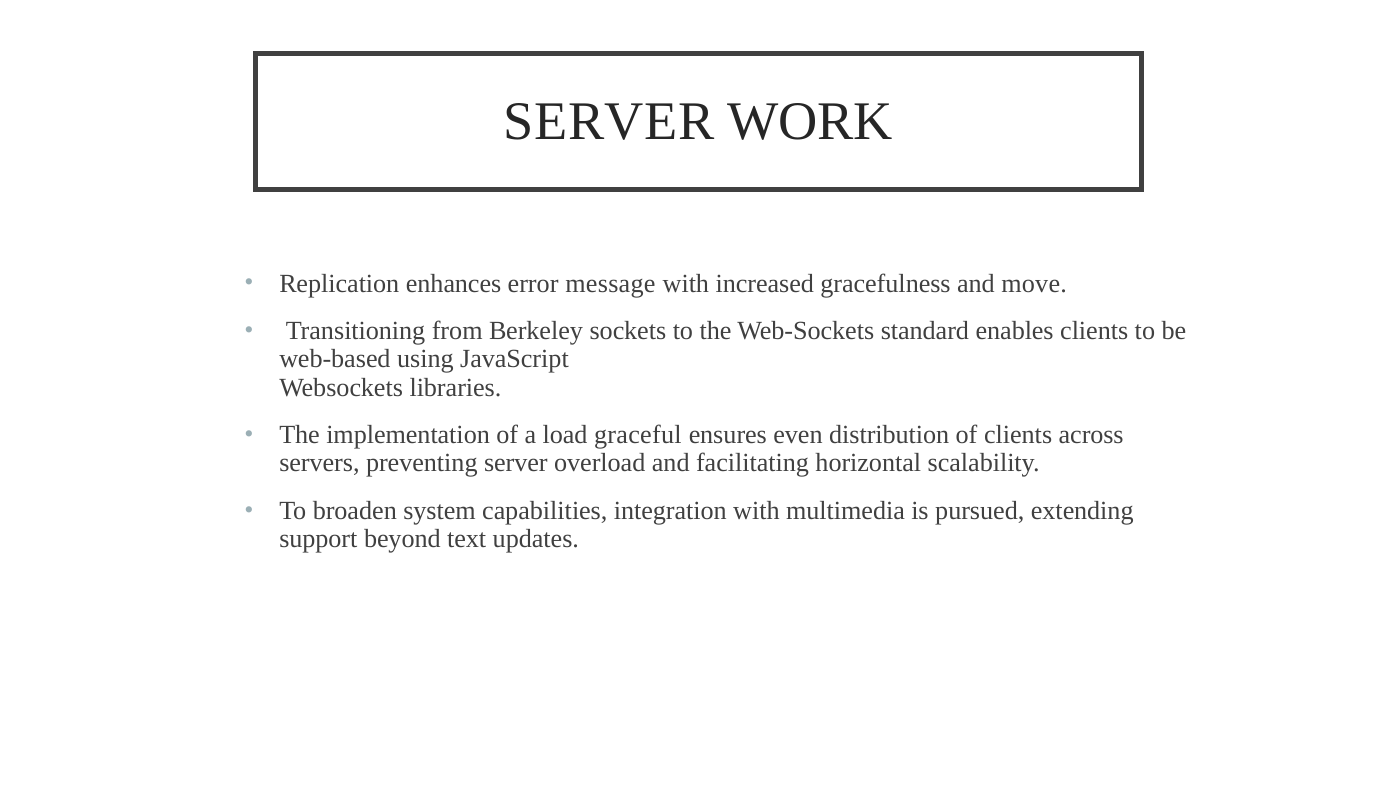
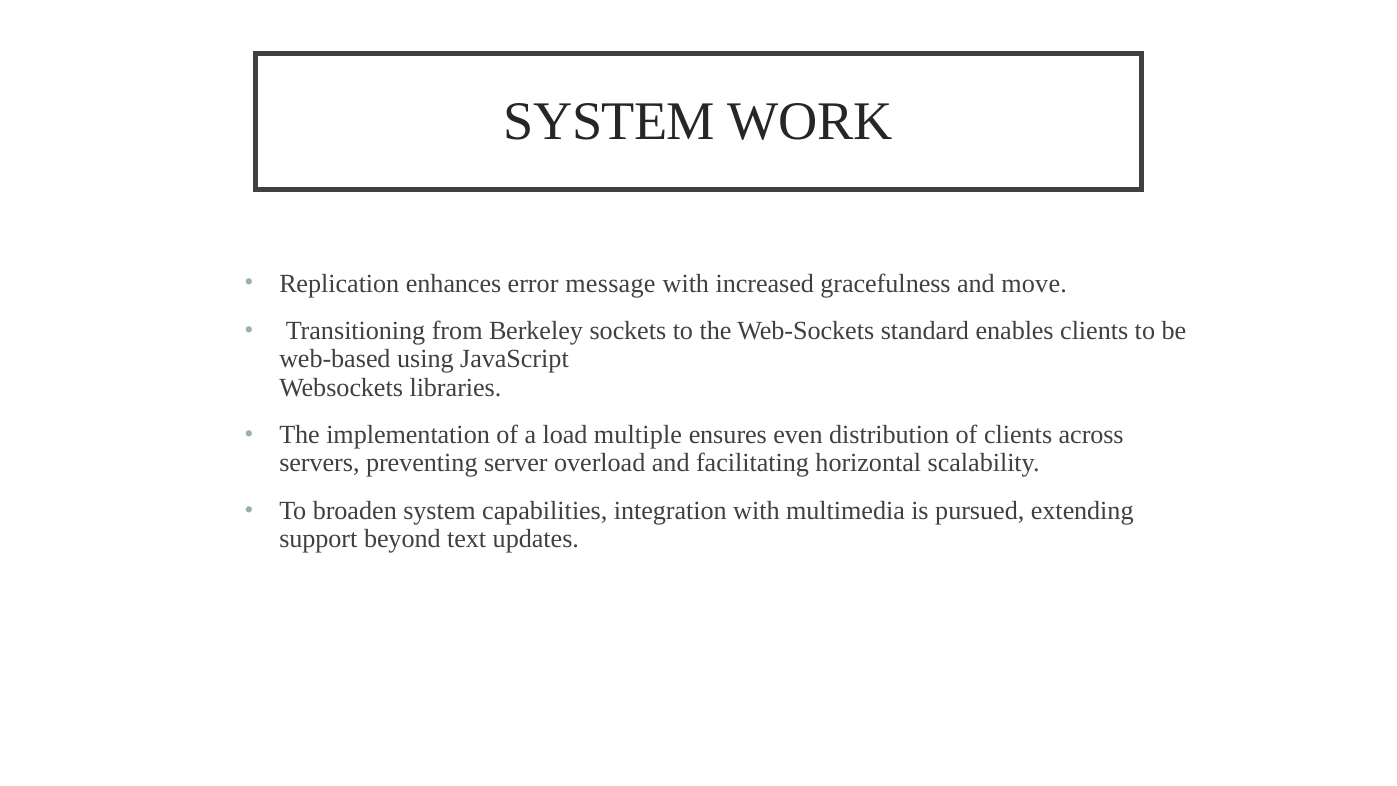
SERVER at (609, 121): SERVER -> SYSTEM
graceful: graceful -> multiple
